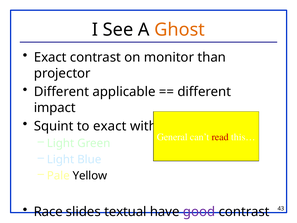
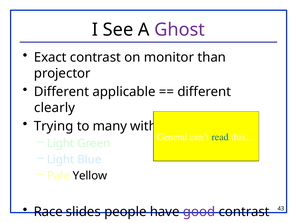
Ghost colour: orange -> purple
impact: impact -> clearly
Squint: Squint -> Trying
to exact: exact -> many
read colour: red -> blue
textual: textual -> people
